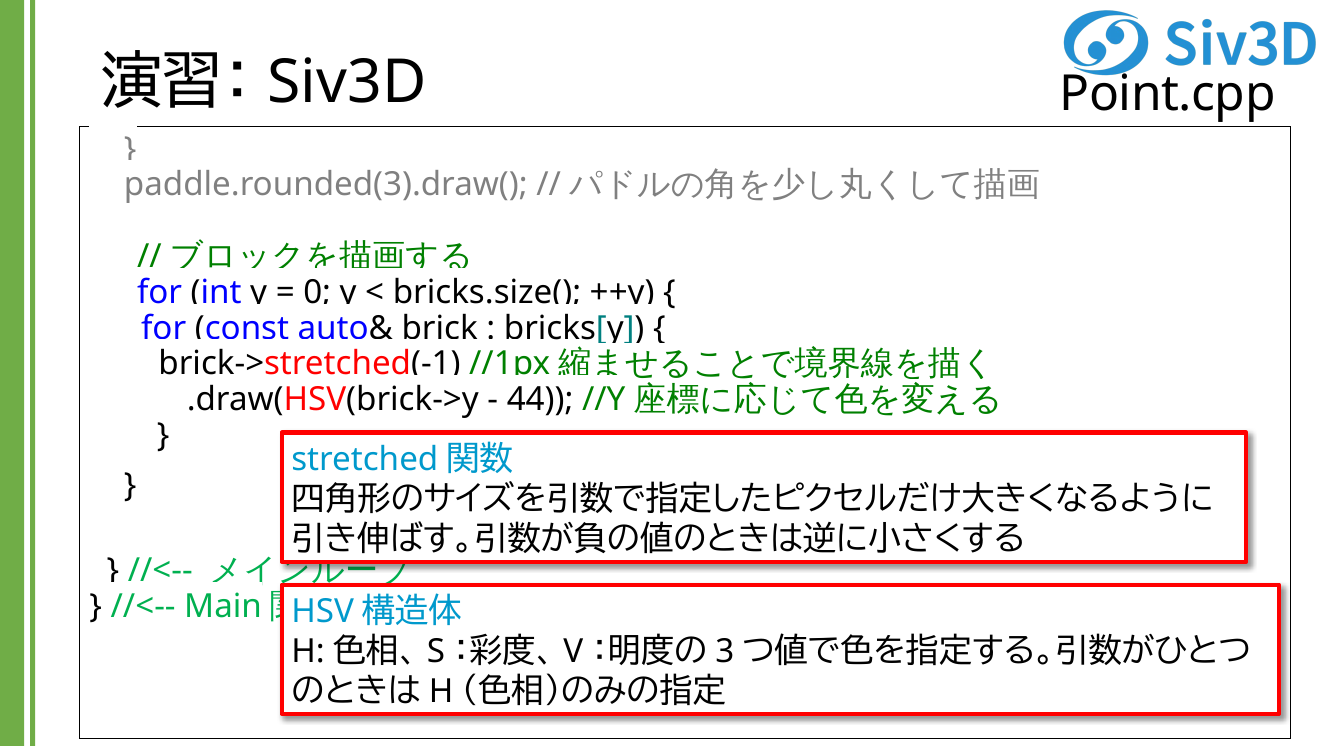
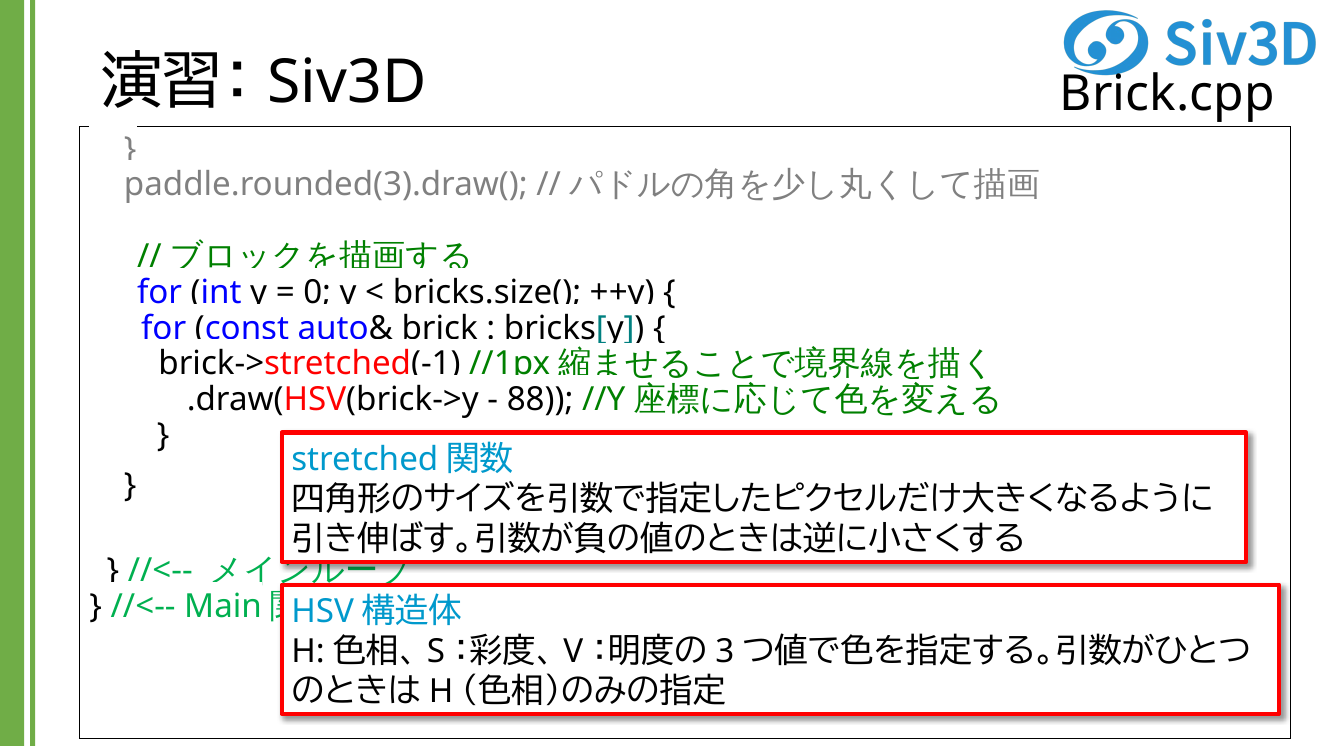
Point.cpp: Point.cpp -> Brick.cpp
44: 44 -> 88
